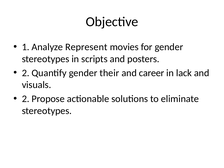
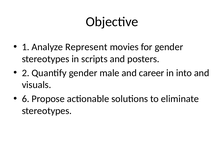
their: their -> male
lack: lack -> into
2 at (26, 99): 2 -> 6
